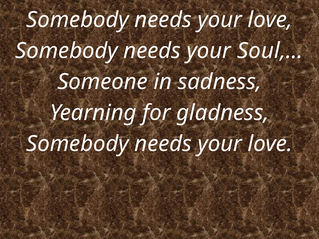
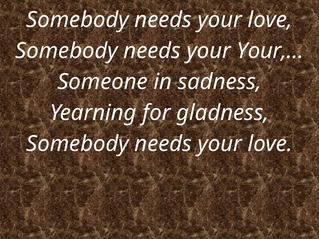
Soul,…: Soul,… -> Your,…
